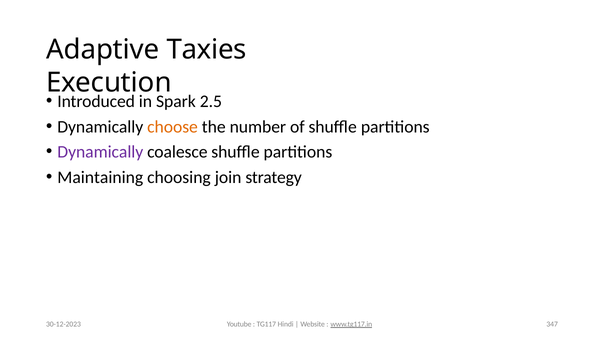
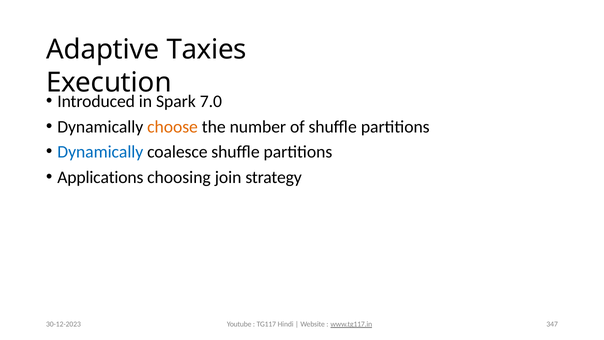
2.5: 2.5 -> 7.0
Dynamically at (100, 152) colour: purple -> blue
Maintaining: Maintaining -> Applications
